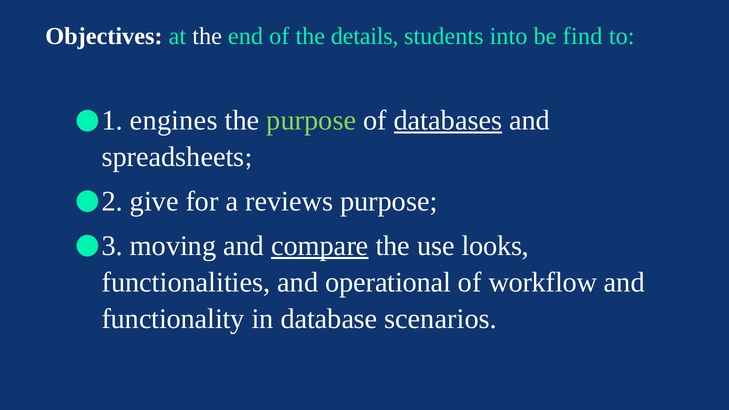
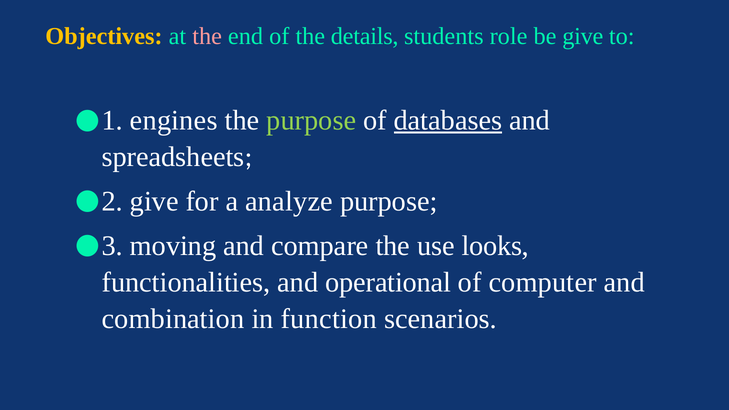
Objectives colour: white -> yellow
the at (207, 36) colour: white -> pink
into: into -> role
be find: find -> give
reviews: reviews -> analyze
compare underline: present -> none
workflow: workflow -> computer
functionality: functionality -> combination
database: database -> function
